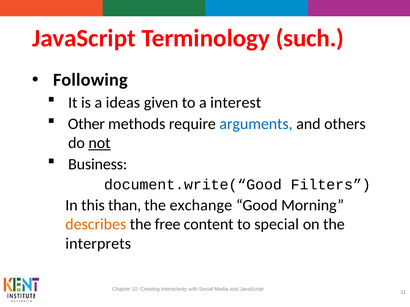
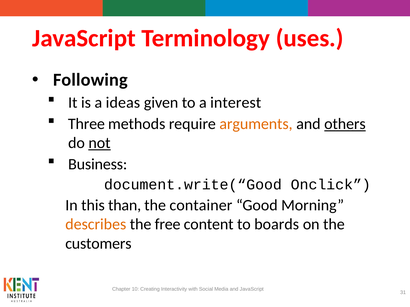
such: such -> uses
Other: Other -> Three
arguments colour: blue -> orange
others underline: none -> present
Filters: Filters -> Onclick
exchange: exchange -> container
special: special -> boards
interprets: interprets -> customers
